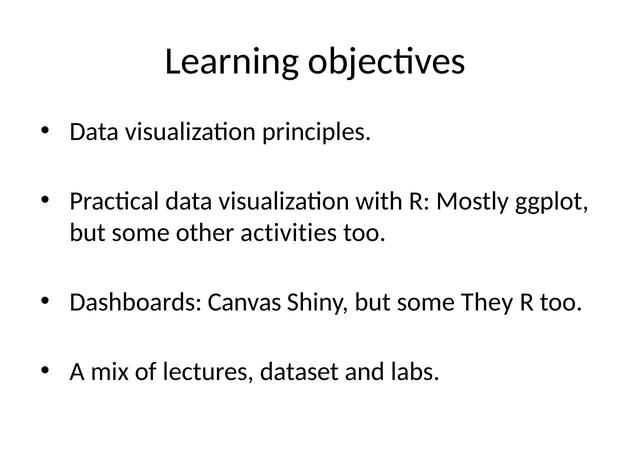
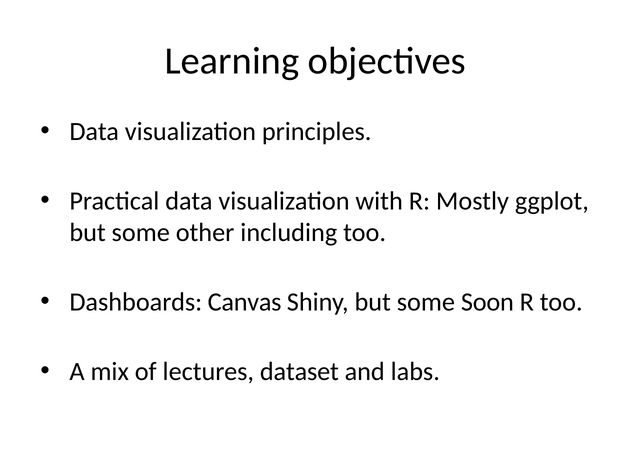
activities: activities -> including
They: They -> Soon
